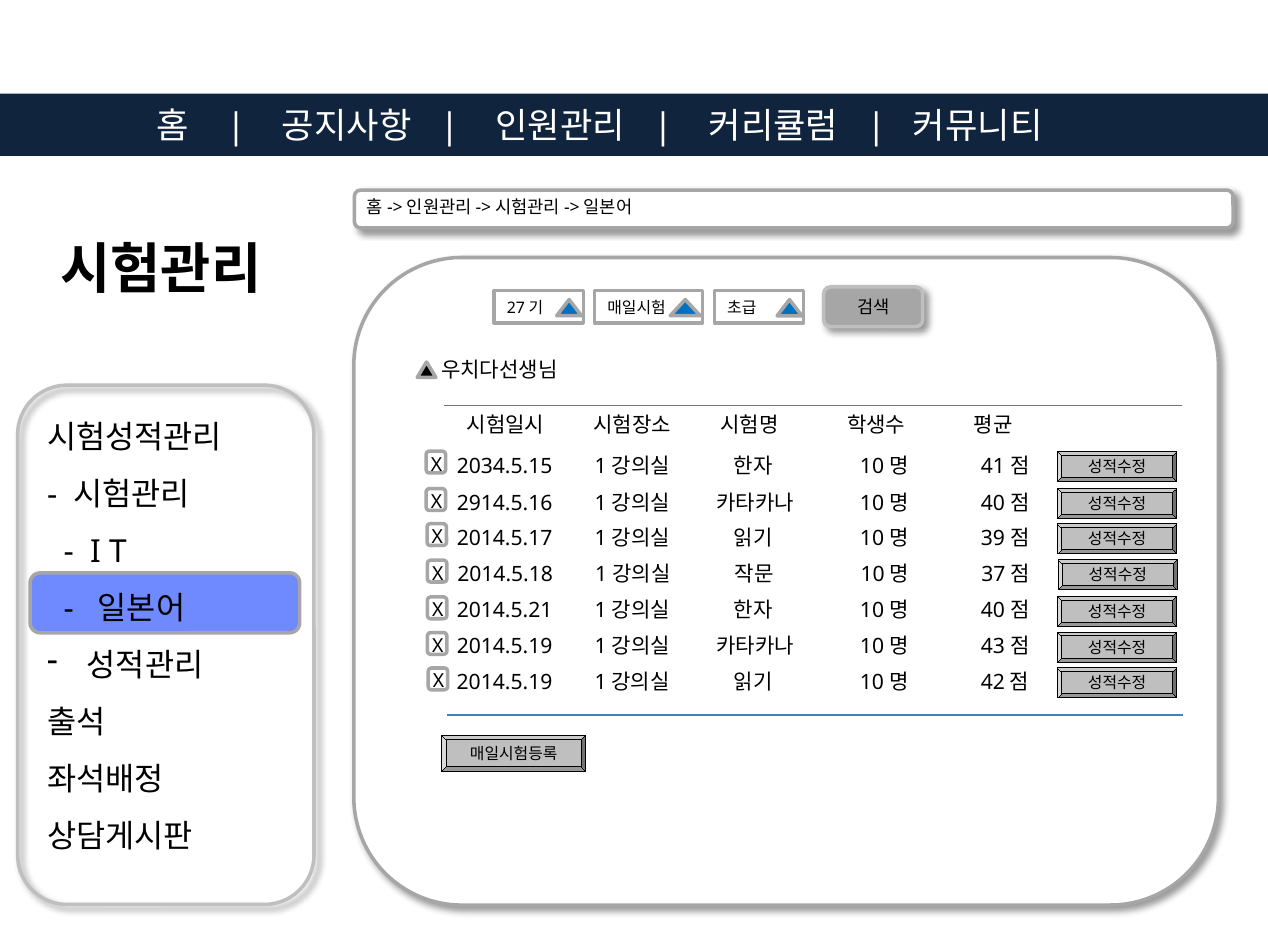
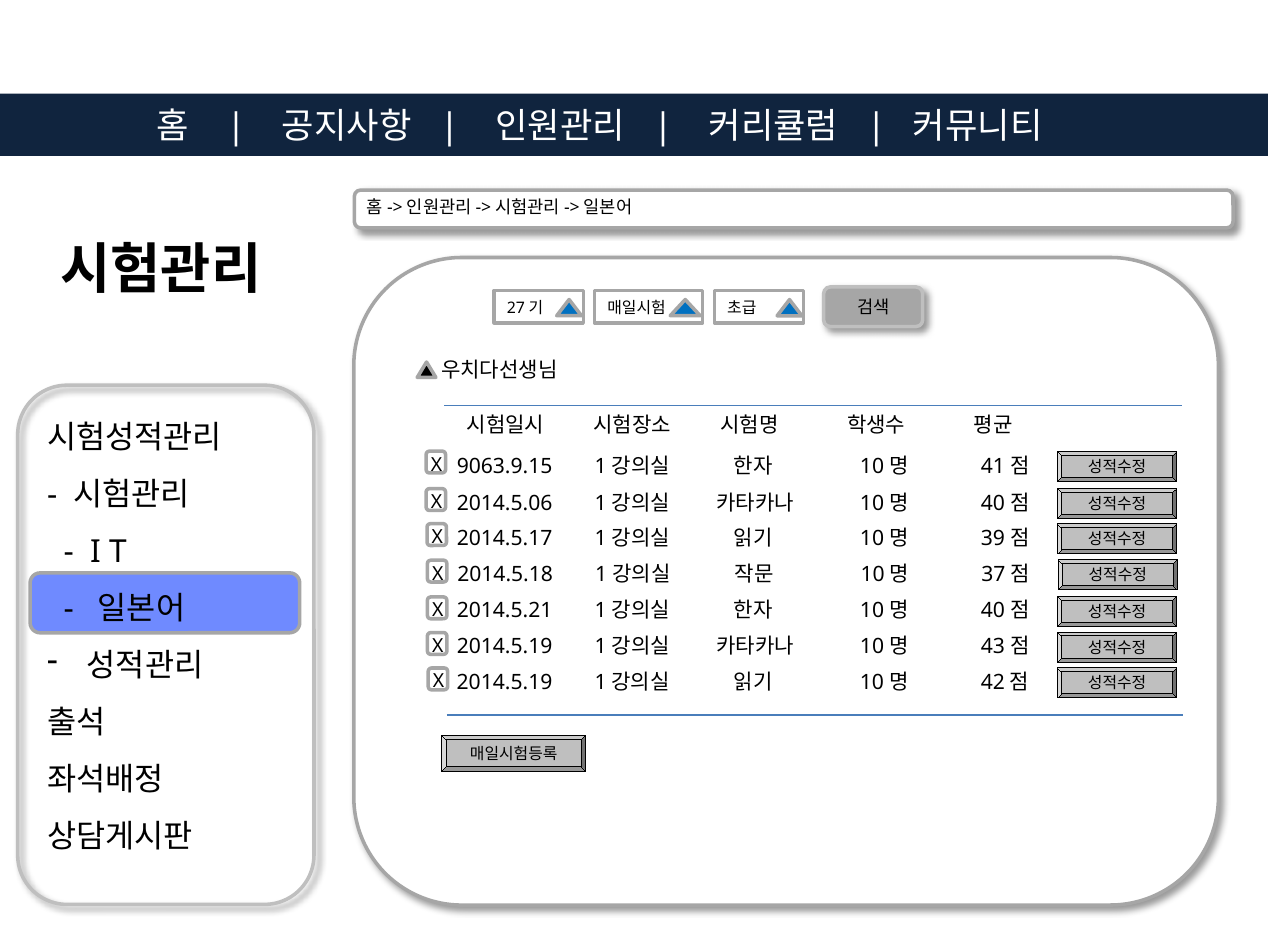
2034.5.15: 2034.5.15 -> 9063.9.15
2914.5.16: 2914.5.16 -> 2014.5.06
